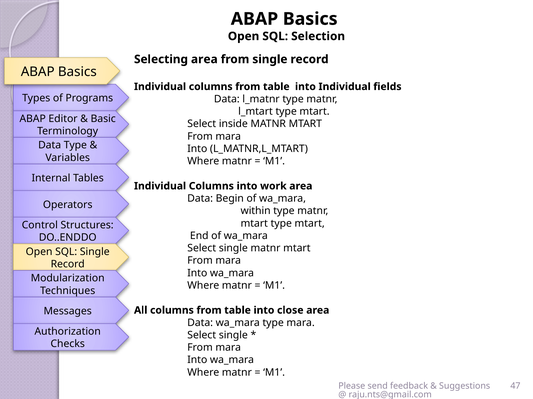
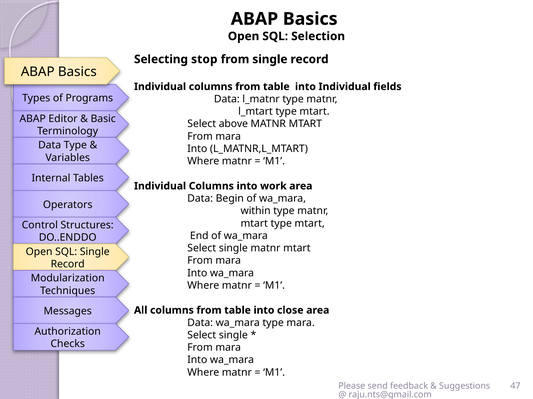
Selecting area: area -> stop
inside: inside -> above
